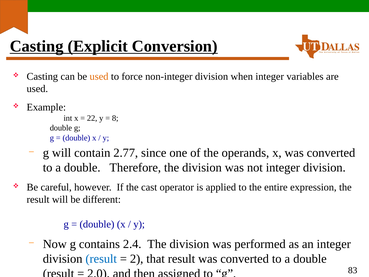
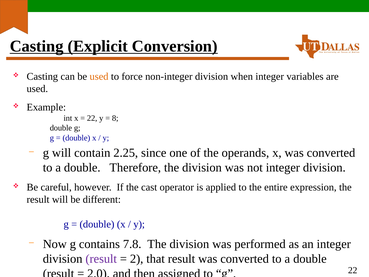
2.77: 2.77 -> 2.25
2.4: 2.4 -> 7.8
result at (101, 259) colour: blue -> purple
83 at (353, 270): 83 -> 22
